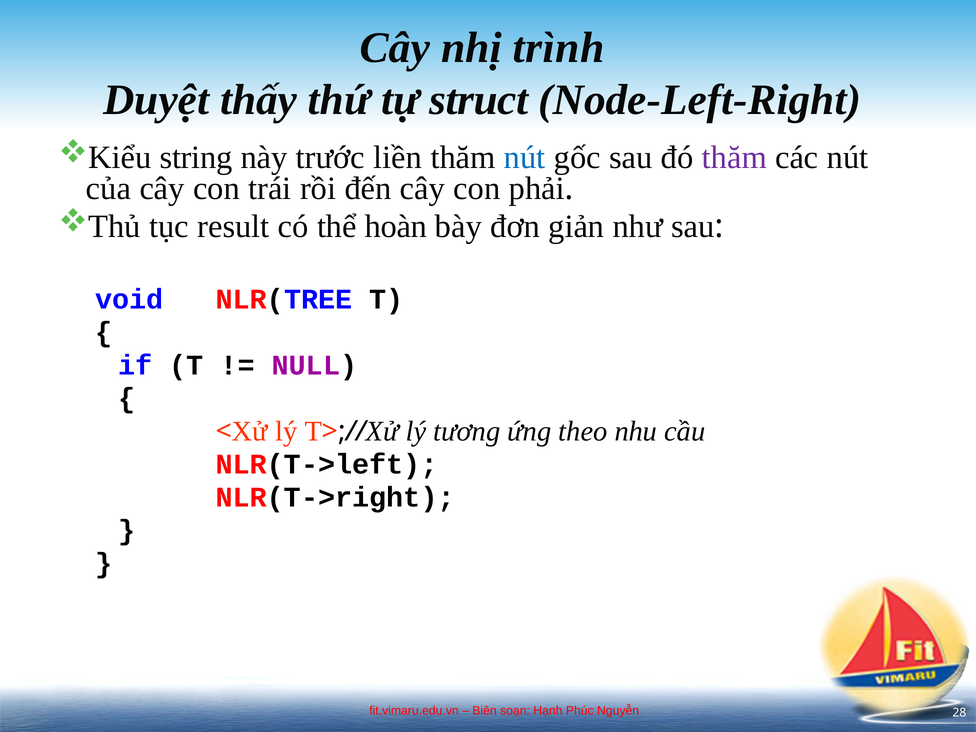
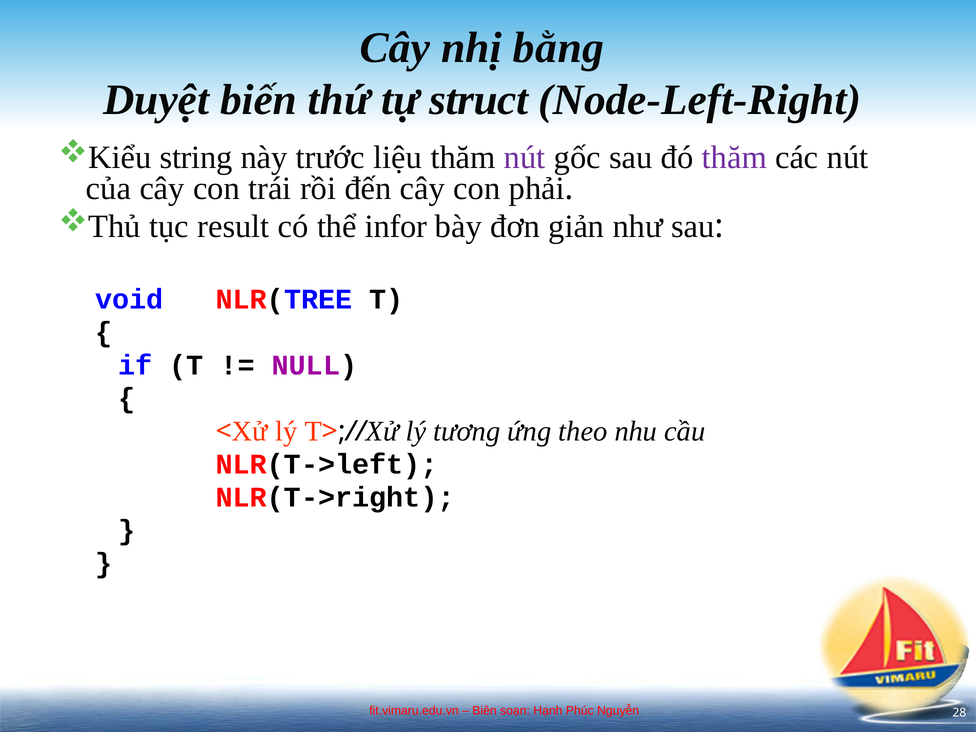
trình: trình -> bằng
thấy: thấy -> biến
liền: liền -> liệu
nút at (525, 157) colour: blue -> purple
hoàn: hoàn -> infor
